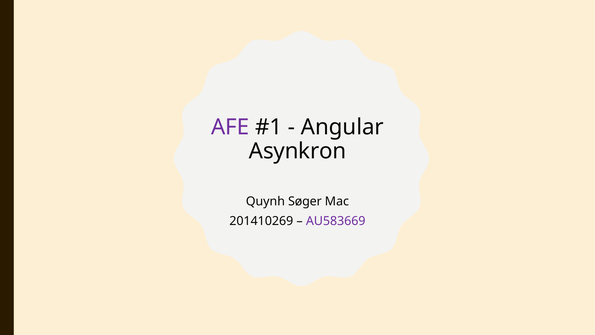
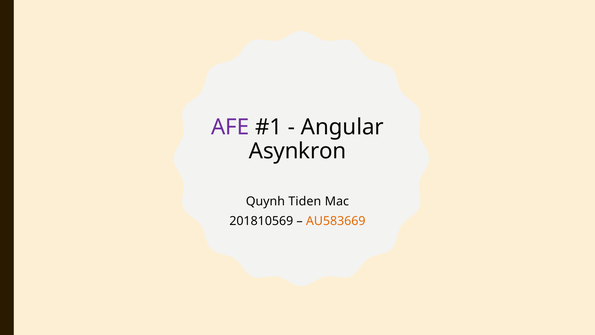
Søger: Søger -> Tiden
201410269: 201410269 -> 201810569
AU583669 colour: purple -> orange
